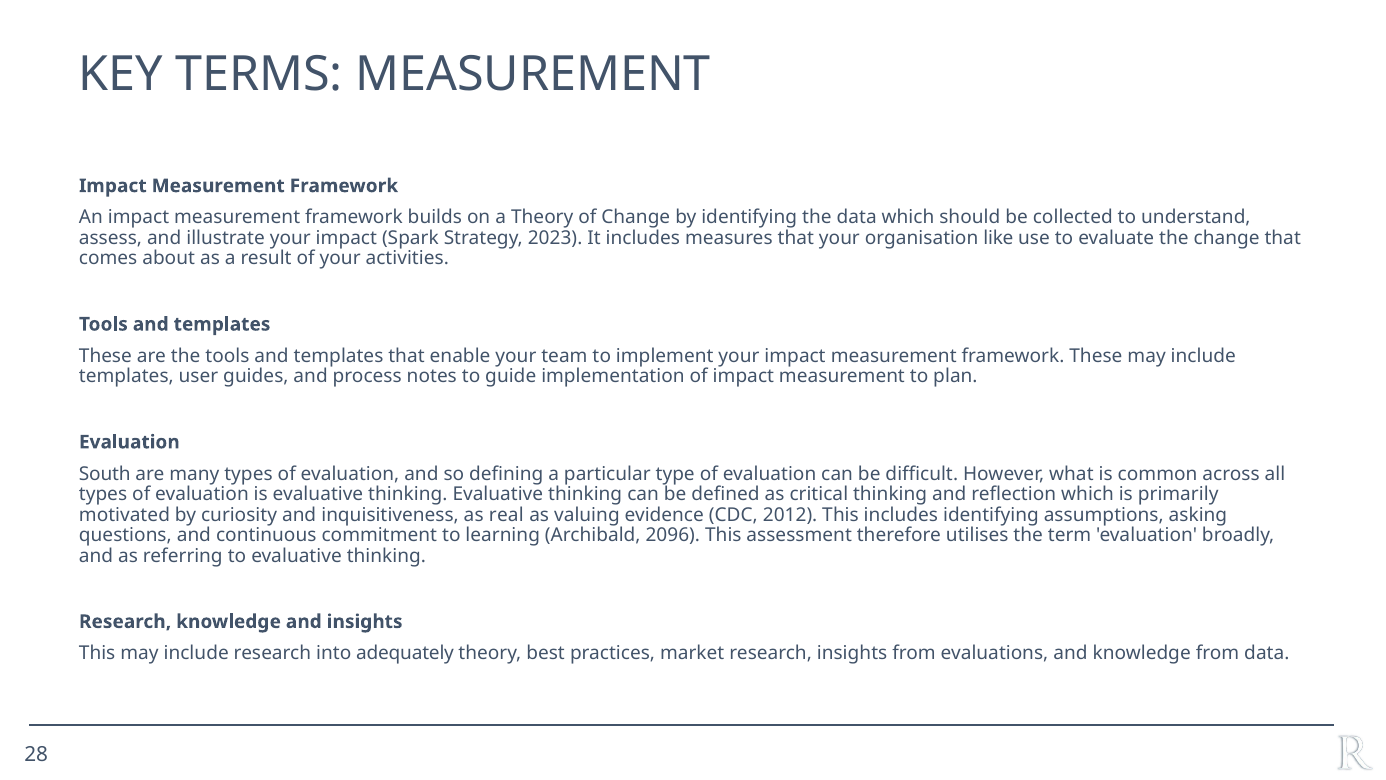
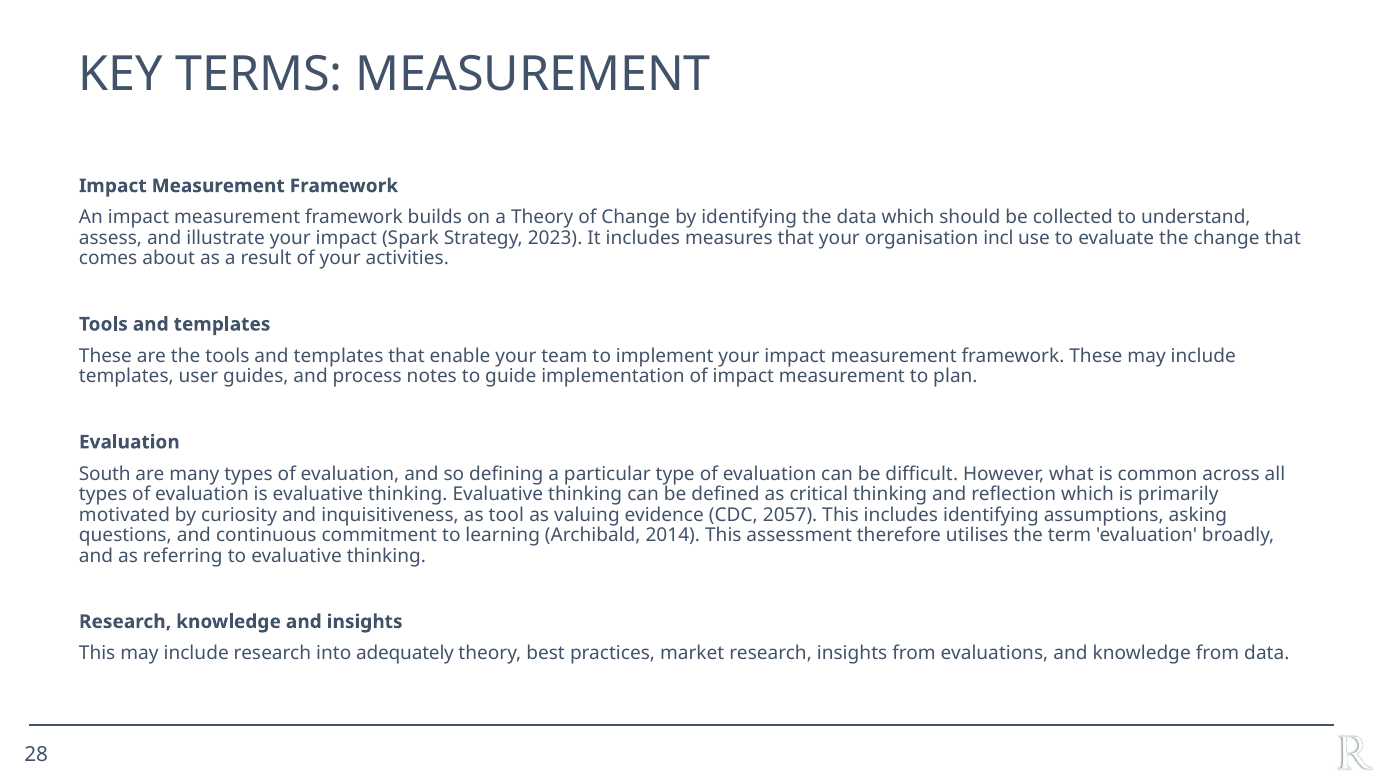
like: like -> incl
real: real -> tool
2012: 2012 -> 2057
2096: 2096 -> 2014
